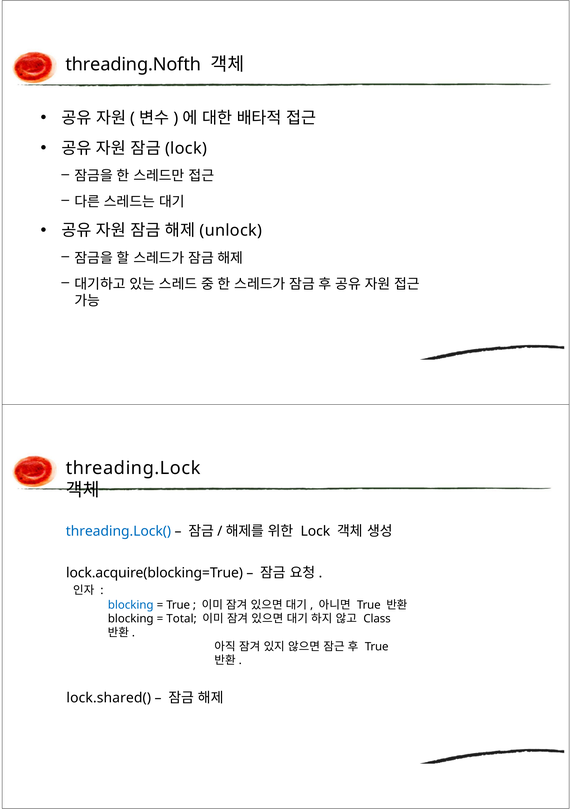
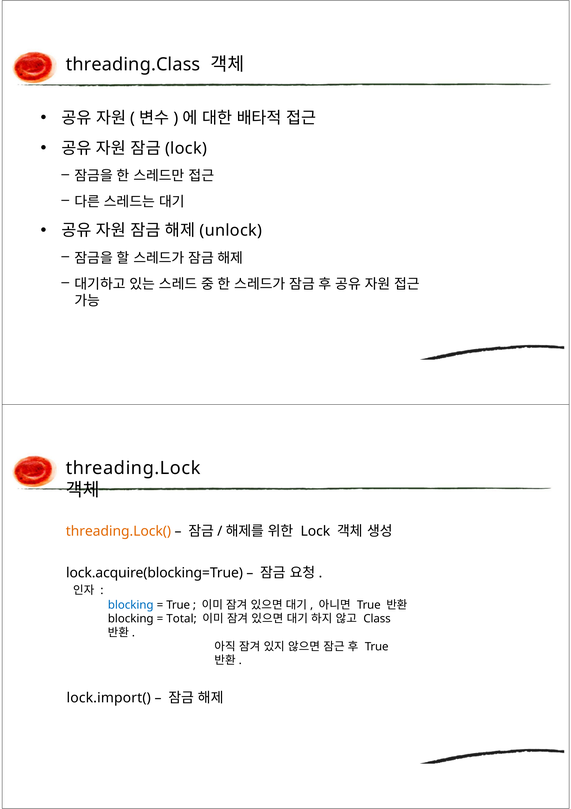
threading.Nofth: threading.Nofth -> threading.Class
threading.Lock( colour: blue -> orange
lock.shared(: lock.shared( -> lock.import(
